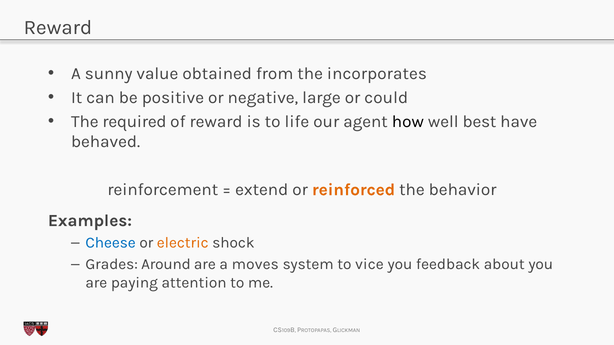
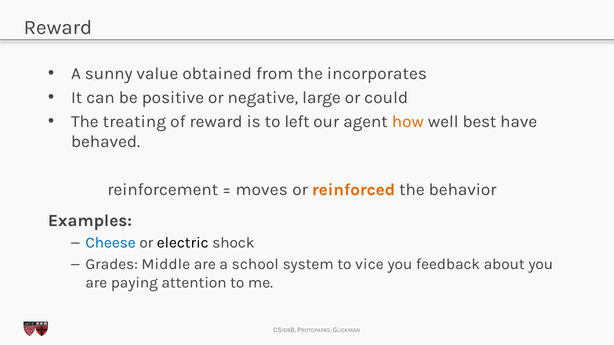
required: required -> treating
life: life -> left
how colour: black -> orange
extend: extend -> moves
electric colour: orange -> black
Around: Around -> Middle
moves: moves -> school
